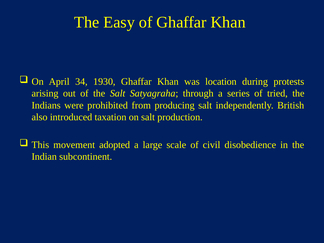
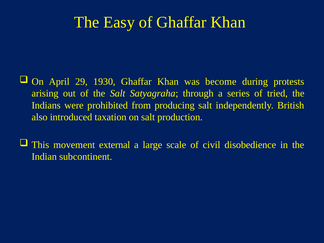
34: 34 -> 29
location: location -> become
adopted: adopted -> external
